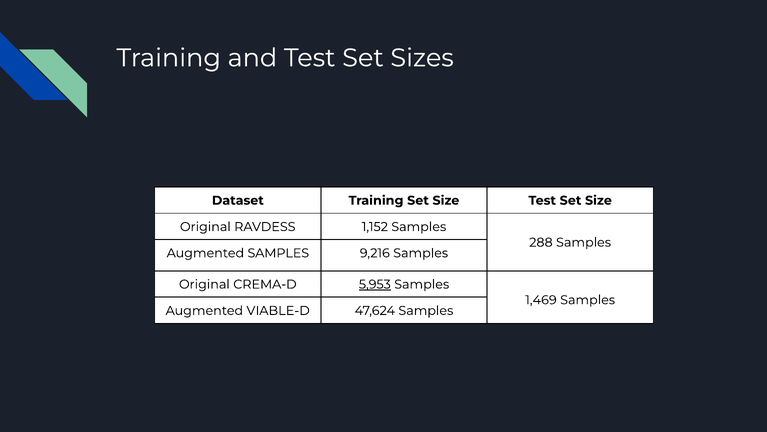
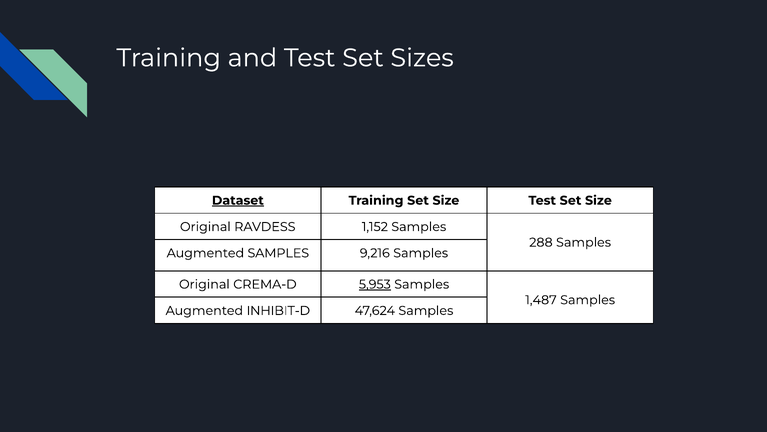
Dataset underline: none -> present
1,469: 1,469 -> 1,487
VIABLE-D: VIABLE-D -> INHIBIT-D
